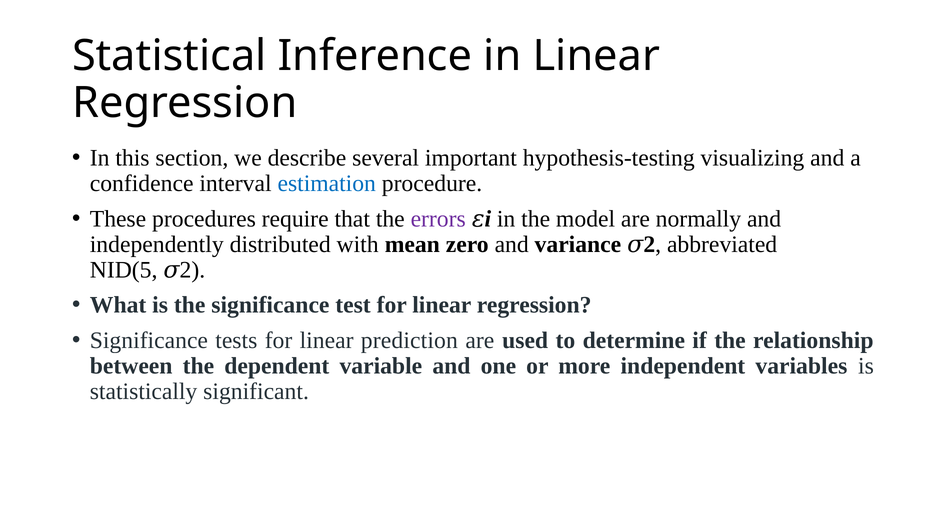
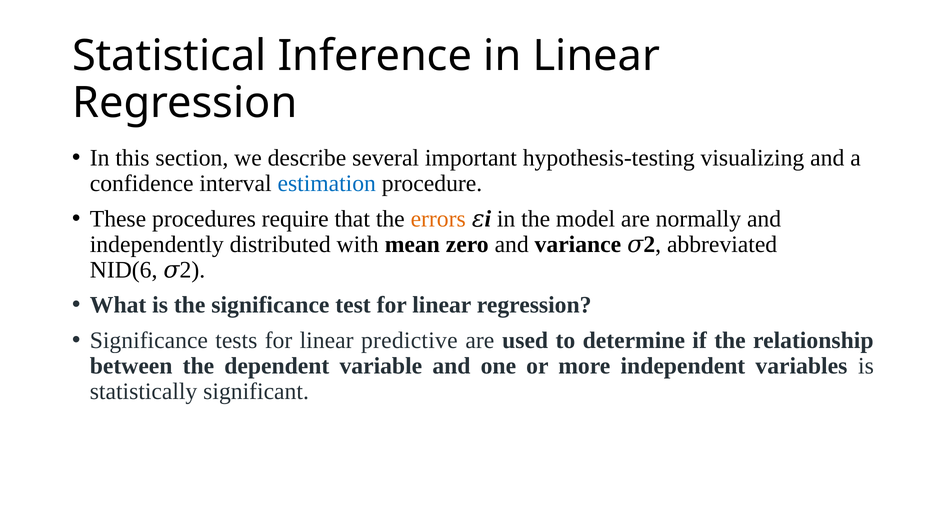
errors colour: purple -> orange
NID(5: NID(5 -> NID(6
prediction: prediction -> predictive
